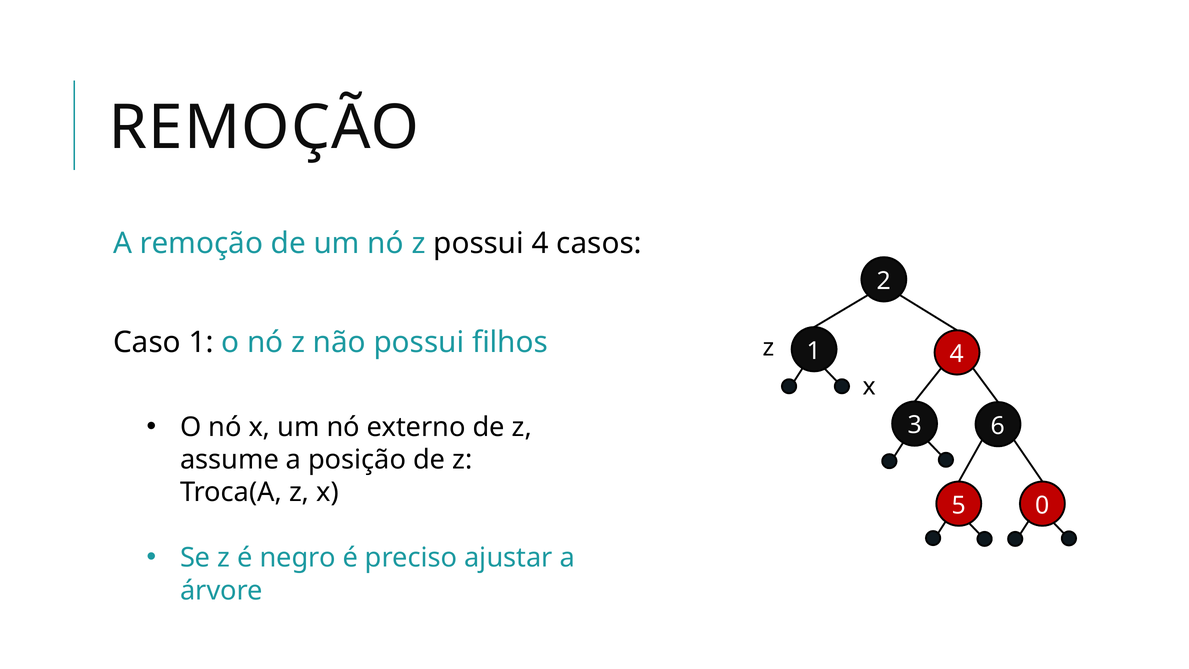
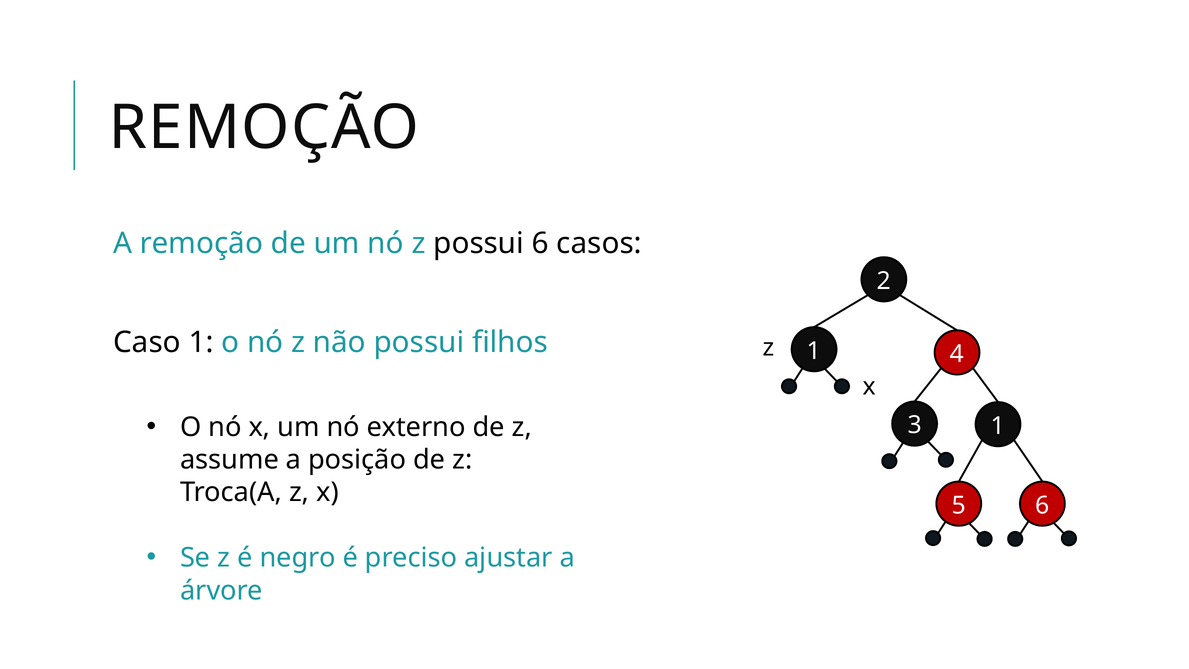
possui 4: 4 -> 6
3 6: 6 -> 1
5 0: 0 -> 6
